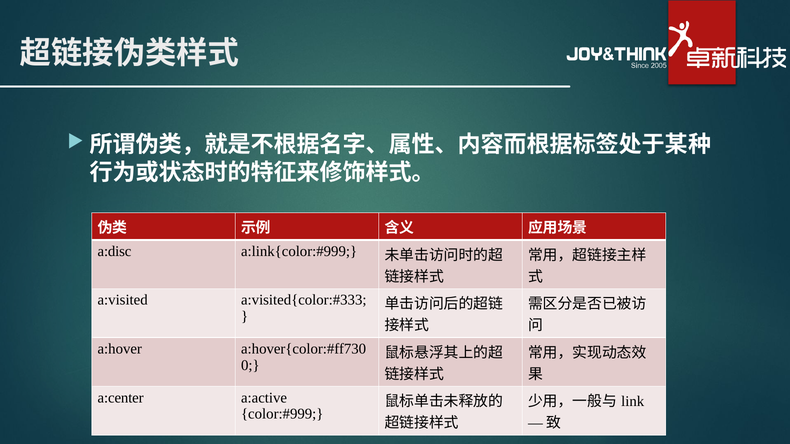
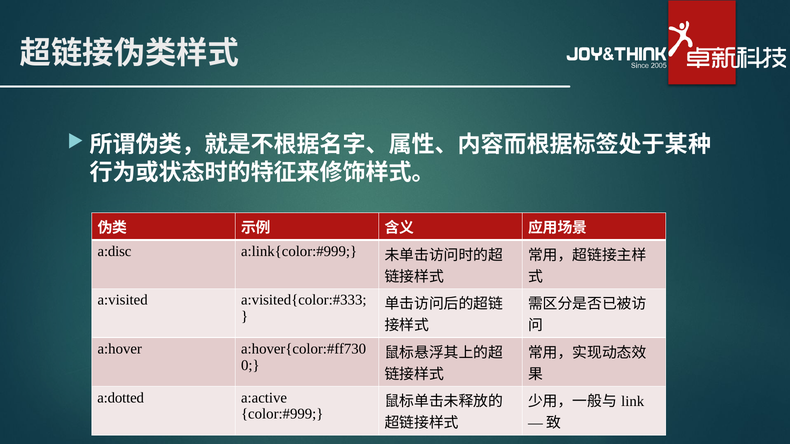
a:center: a:center -> a:dotted
